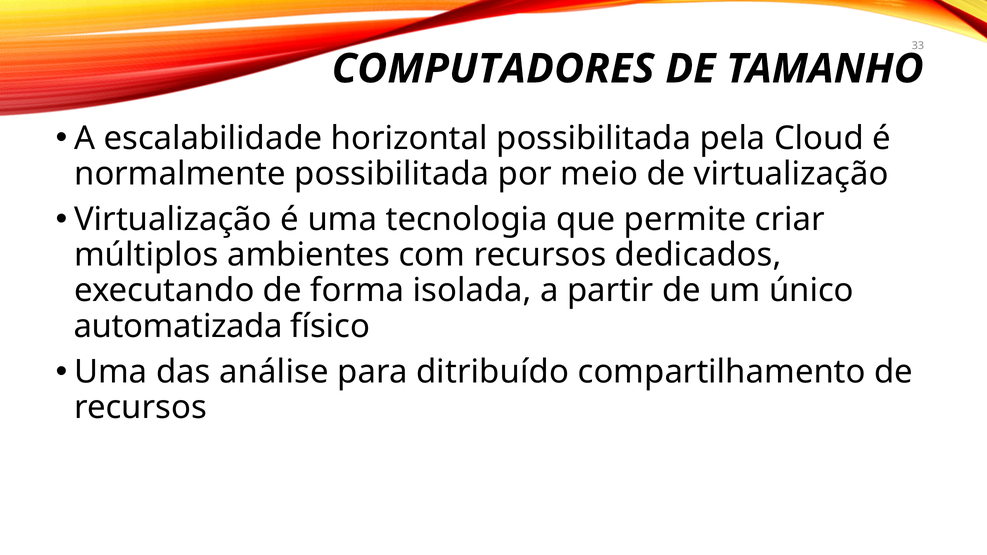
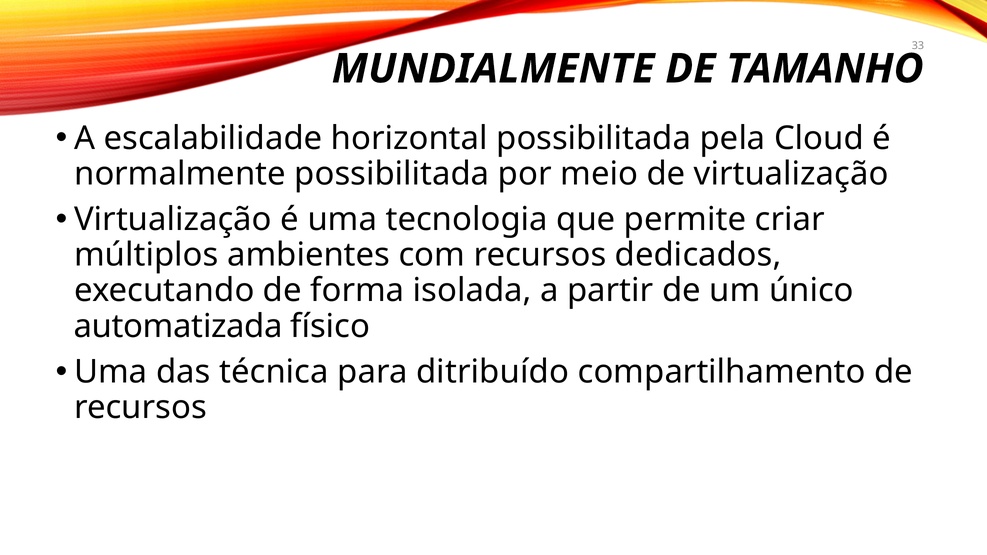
COMPUTADORES: COMPUTADORES -> MUNDIALMENTE
análise: análise -> técnica
